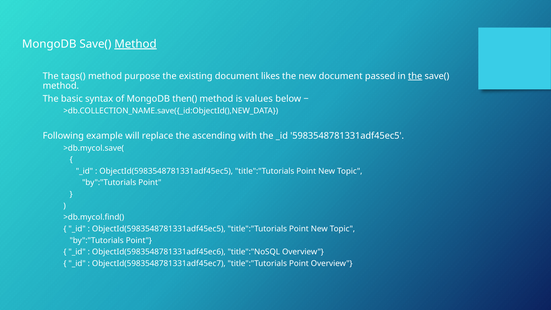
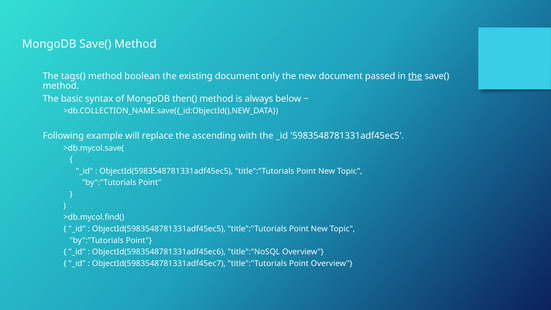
Method at (135, 44) underline: present -> none
purpose: purpose -> boolean
likes: likes -> only
values: values -> always
